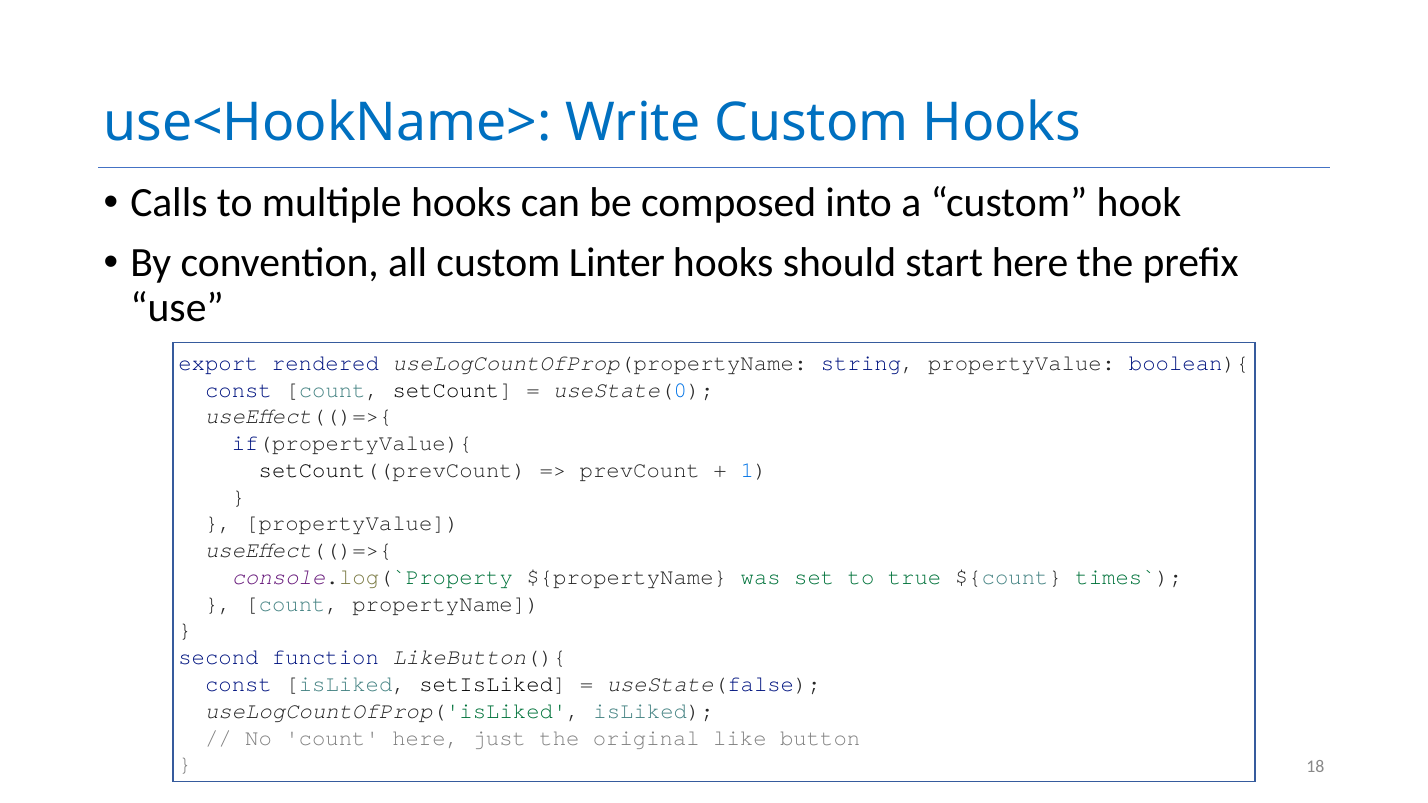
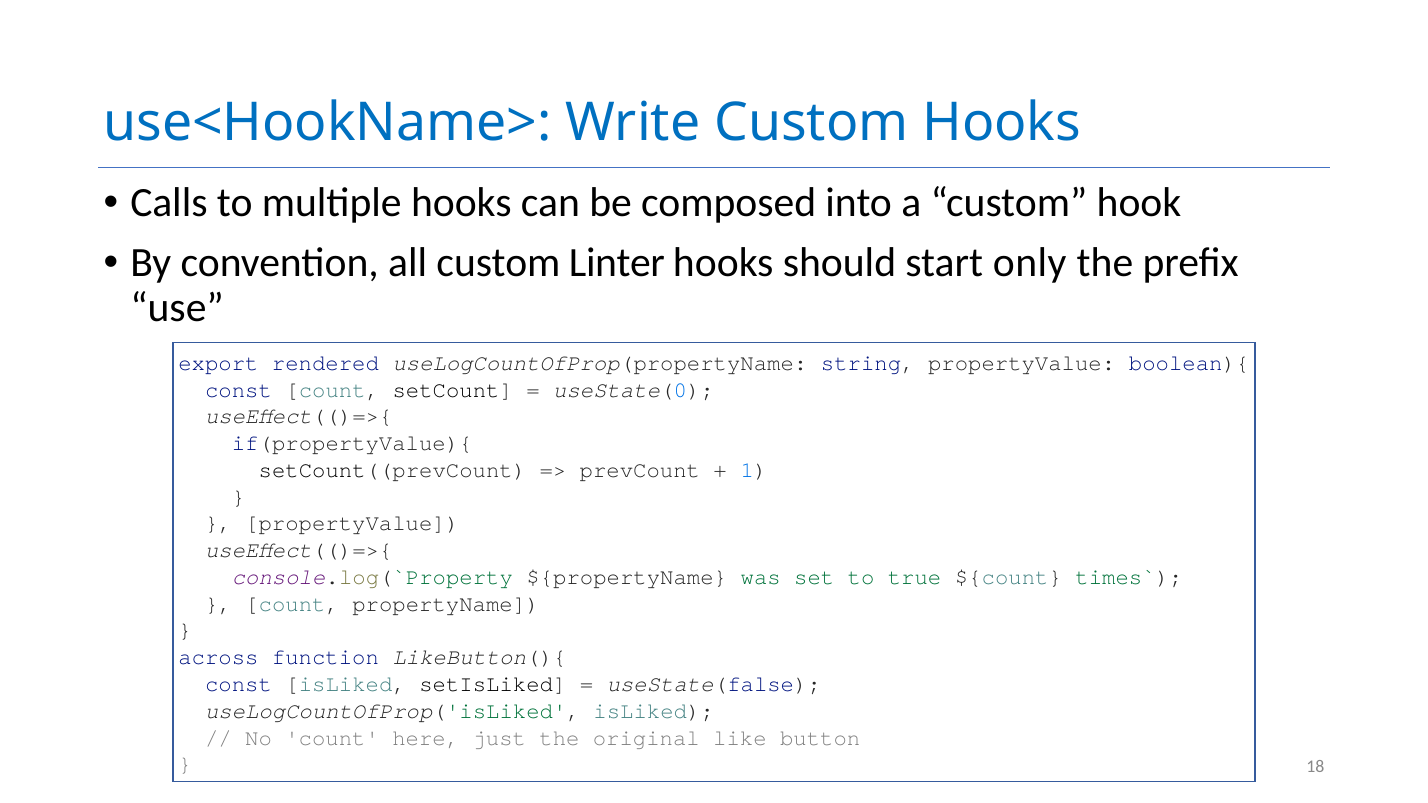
start here: here -> only
second: second -> across
